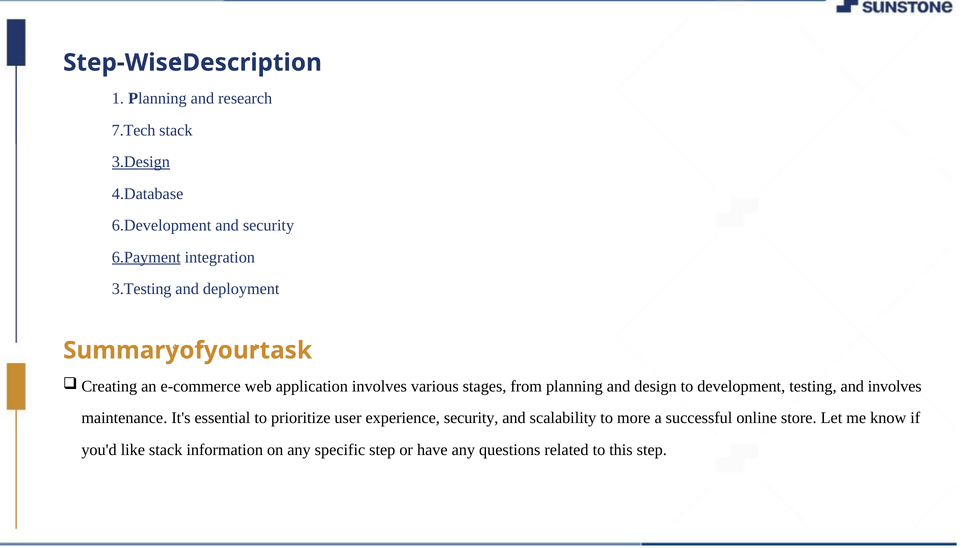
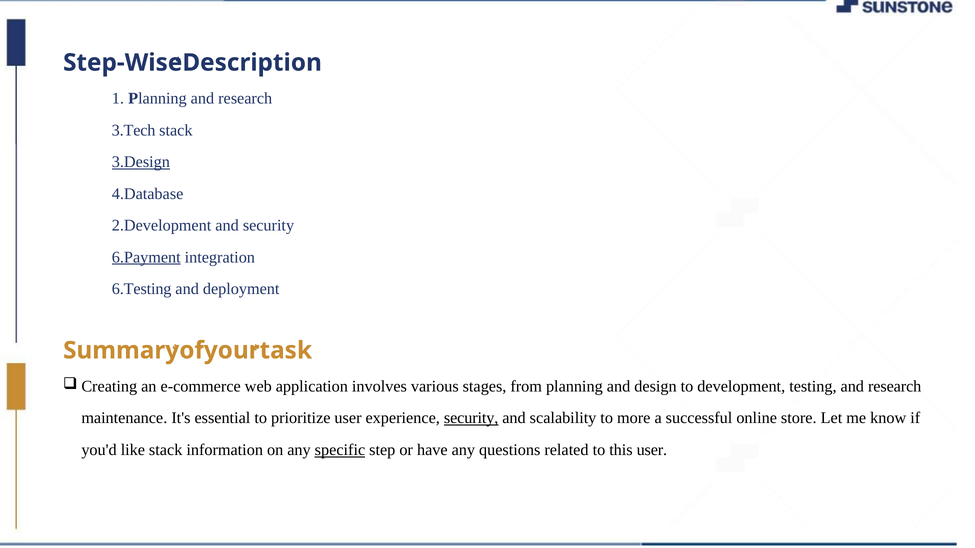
7.Tech: 7.Tech -> 3.Tech
6.Development: 6.Development -> 2.Development
3.Testing: 3.Testing -> 6.Testing
testing and involves: involves -> research
security at (471, 418) underline: none -> present
specific underline: none -> present
this step: step -> user
